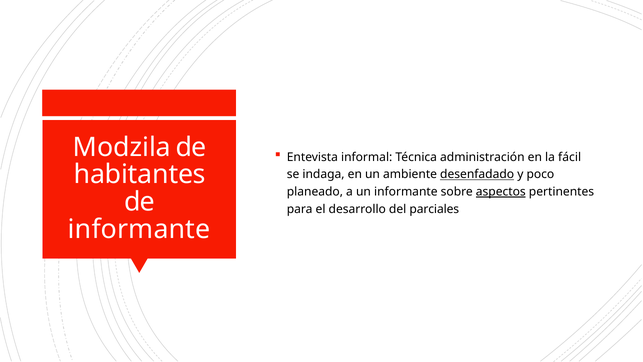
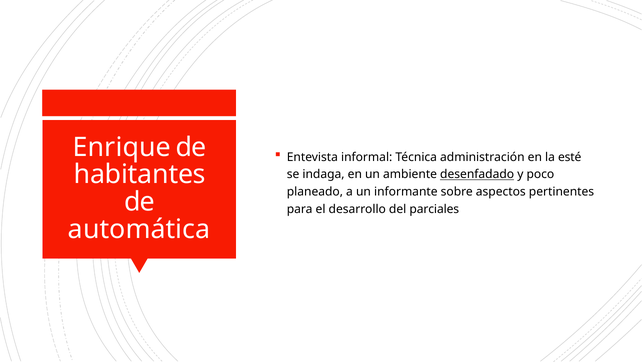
Modzila: Modzila -> Enrique
fácil: fácil -> esté
aspectos underline: present -> none
informante at (139, 229): informante -> automática
